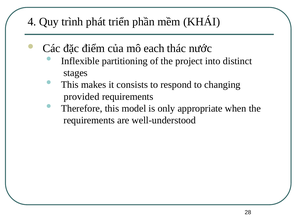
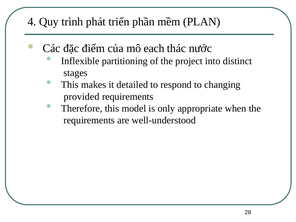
KHÁI: KHÁI -> PLAN
consists: consists -> detailed
